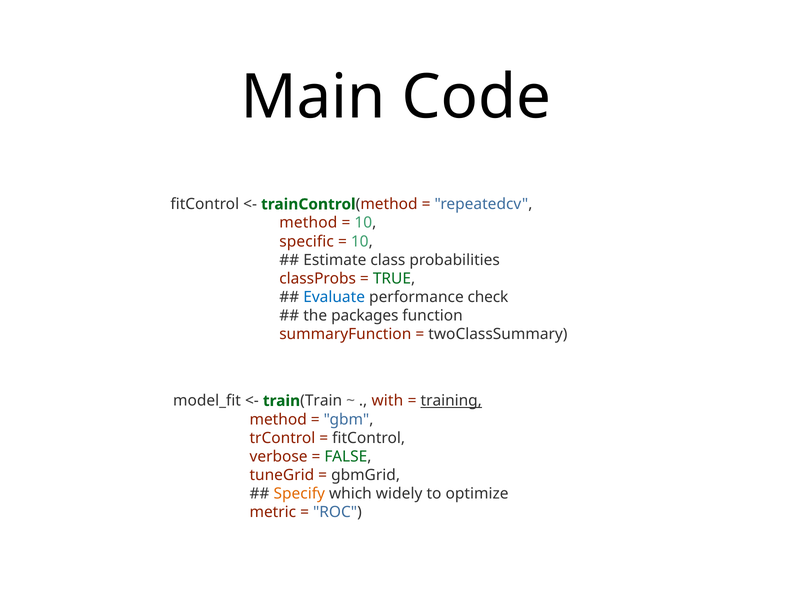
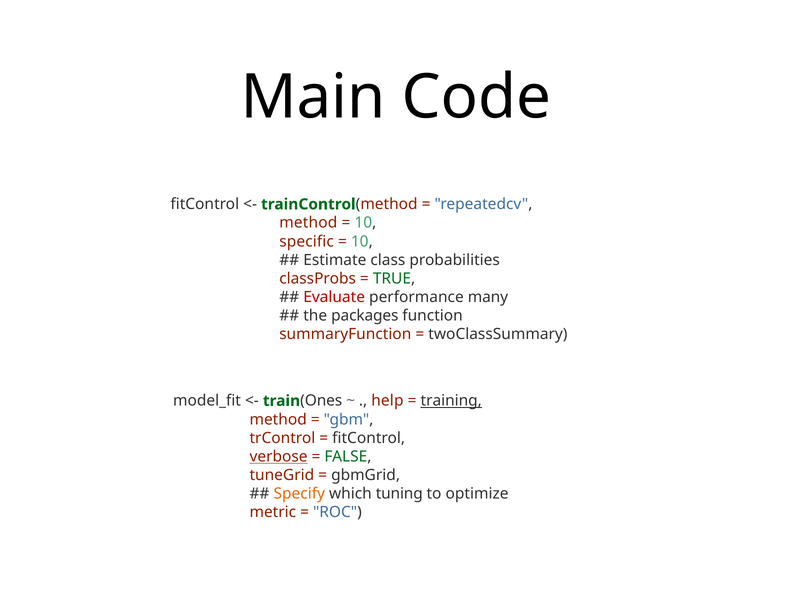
Evaluate colour: blue -> red
check: check -> many
Train at (321, 401): Train -> Ones
with: with -> help
verbose underline: none -> present
widely: widely -> tuning
